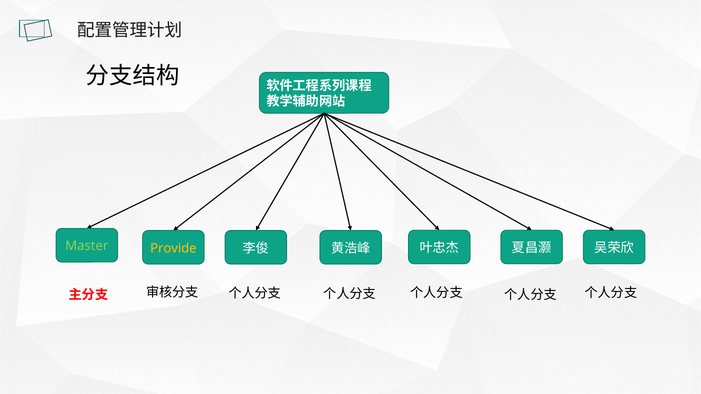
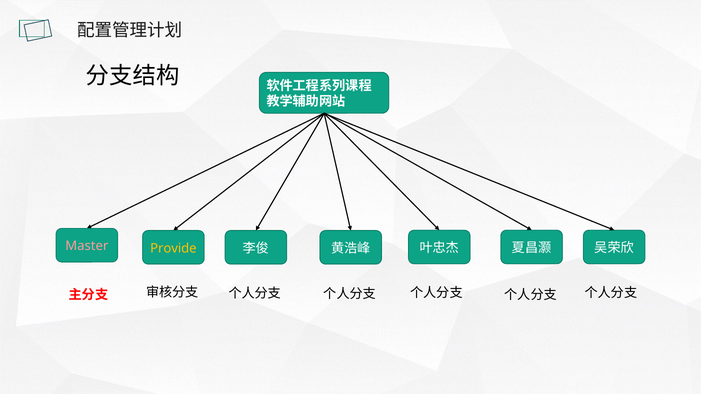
Master colour: light green -> pink
